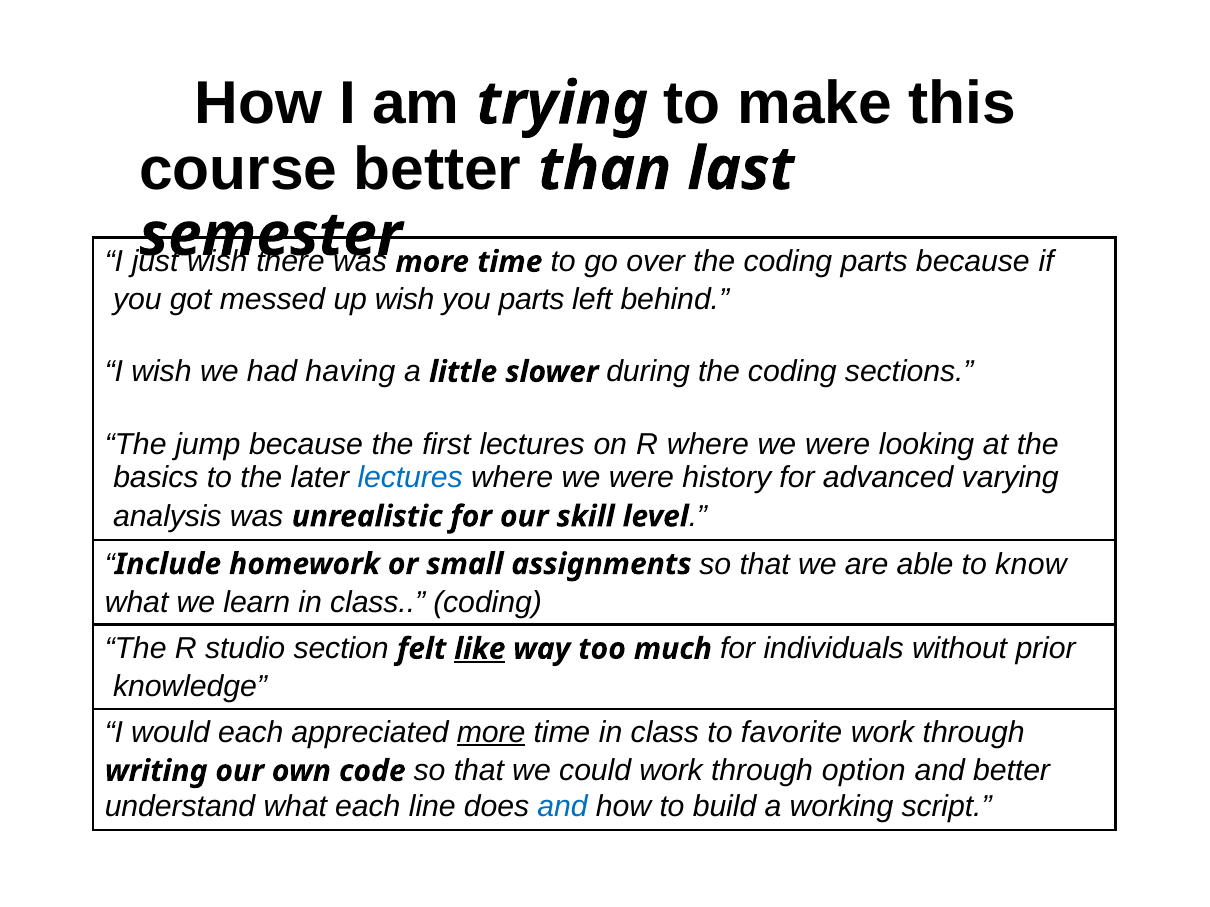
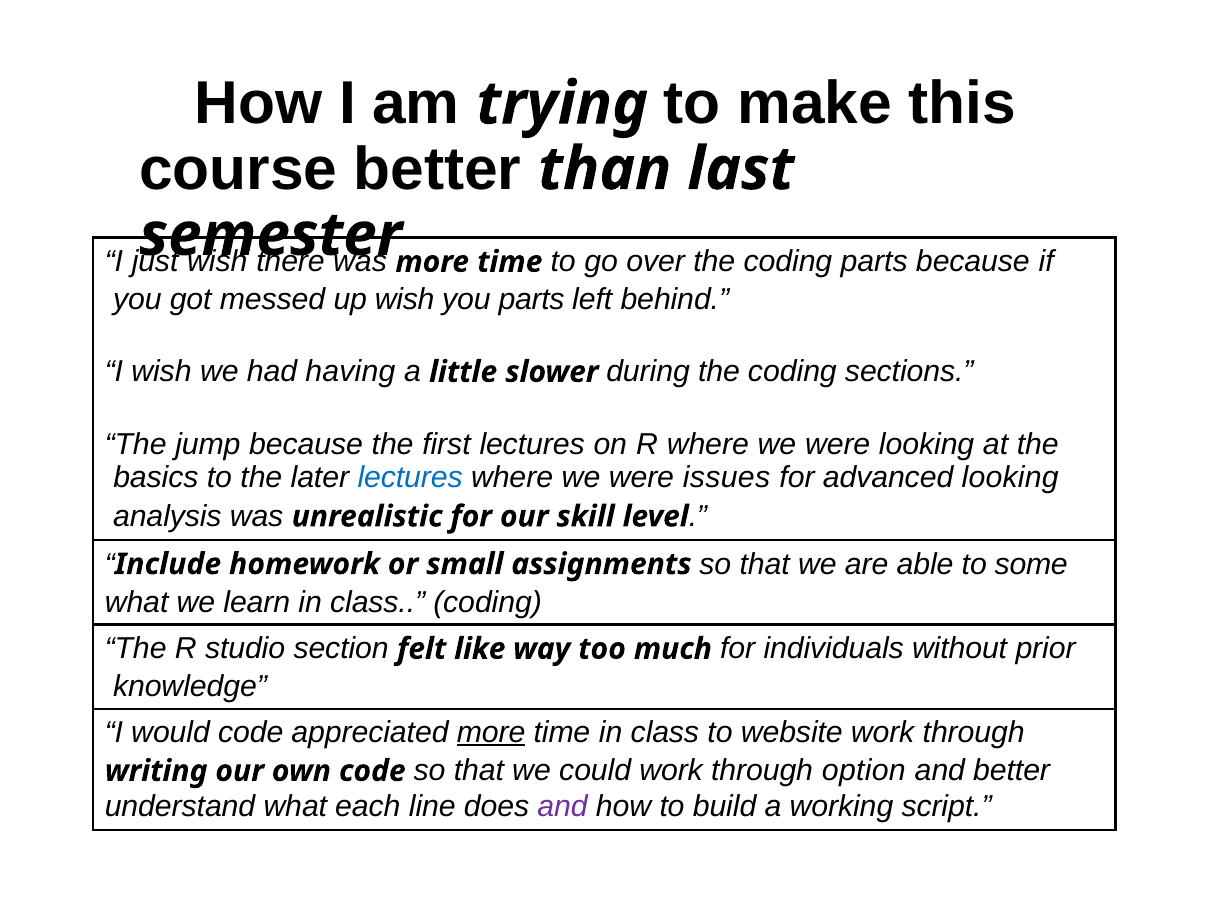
history: history -> issues
advanced varying: varying -> looking
know: know -> some
like underline: present -> none
would each: each -> code
favorite: favorite -> website
and at (563, 807) colour: blue -> purple
